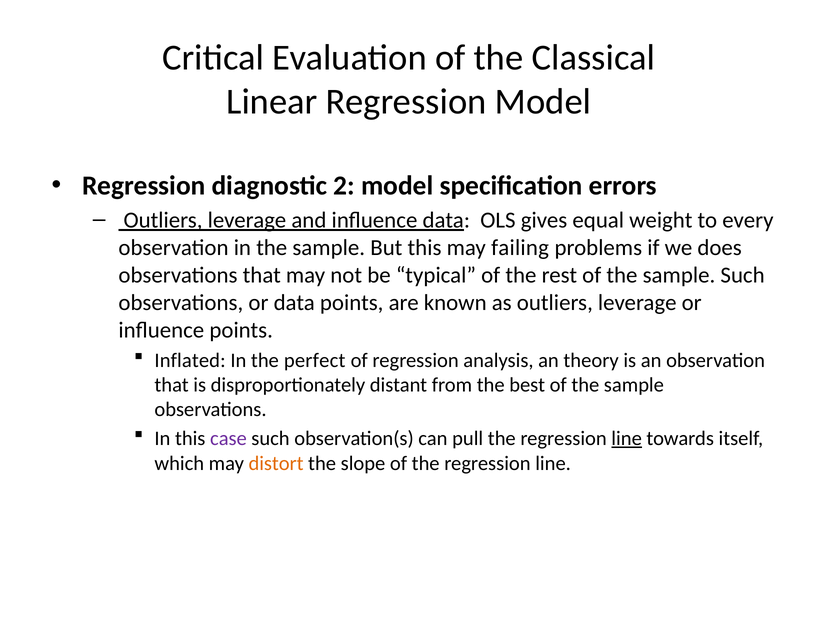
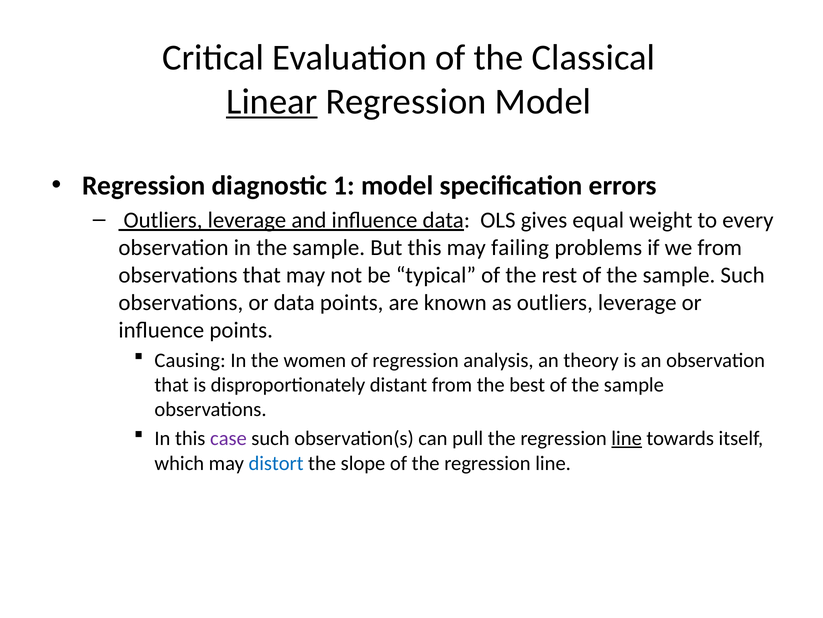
Linear underline: none -> present
2: 2 -> 1
we does: does -> from
Inflated: Inflated -> Causing
perfect: perfect -> women
distort colour: orange -> blue
